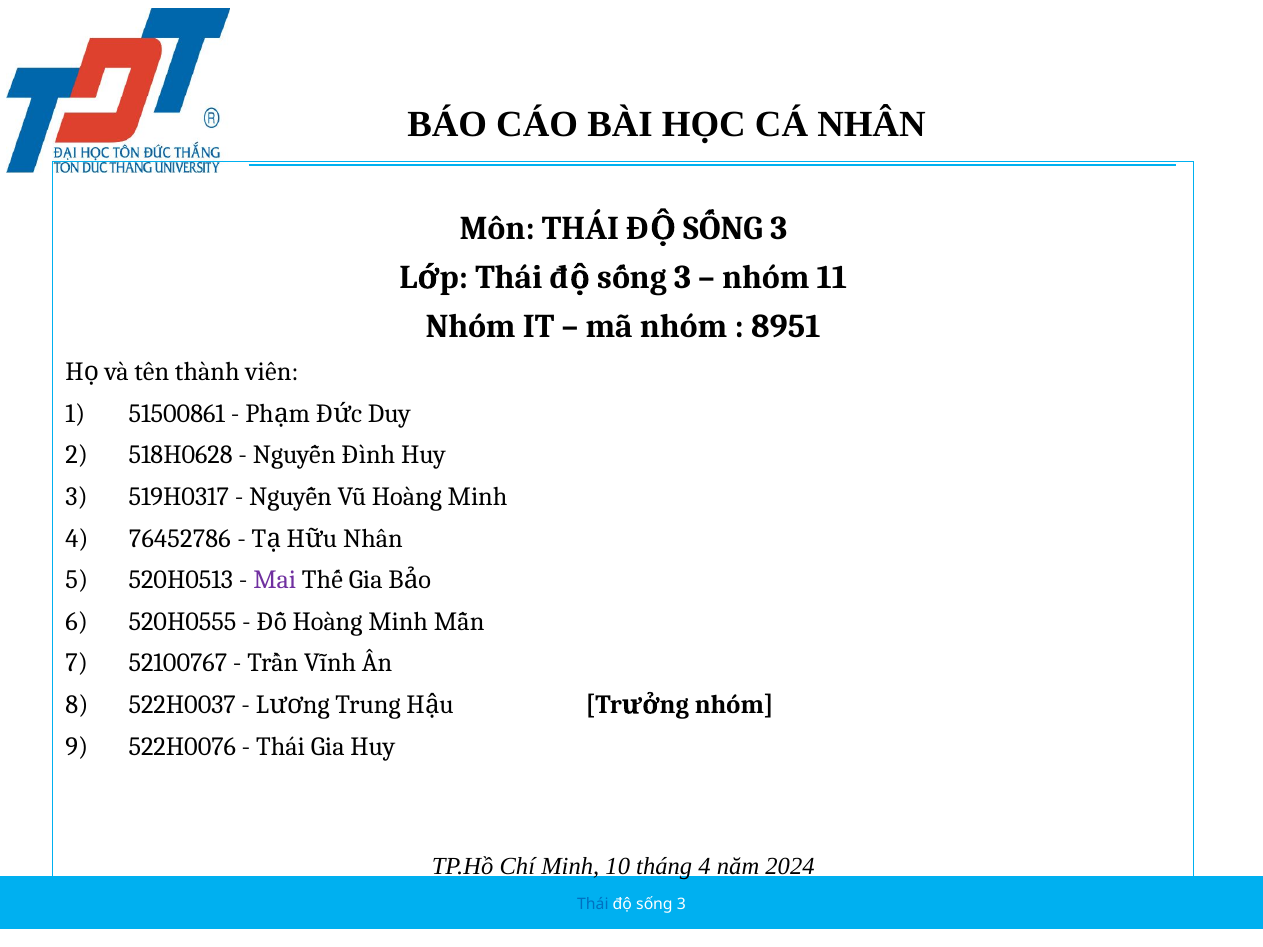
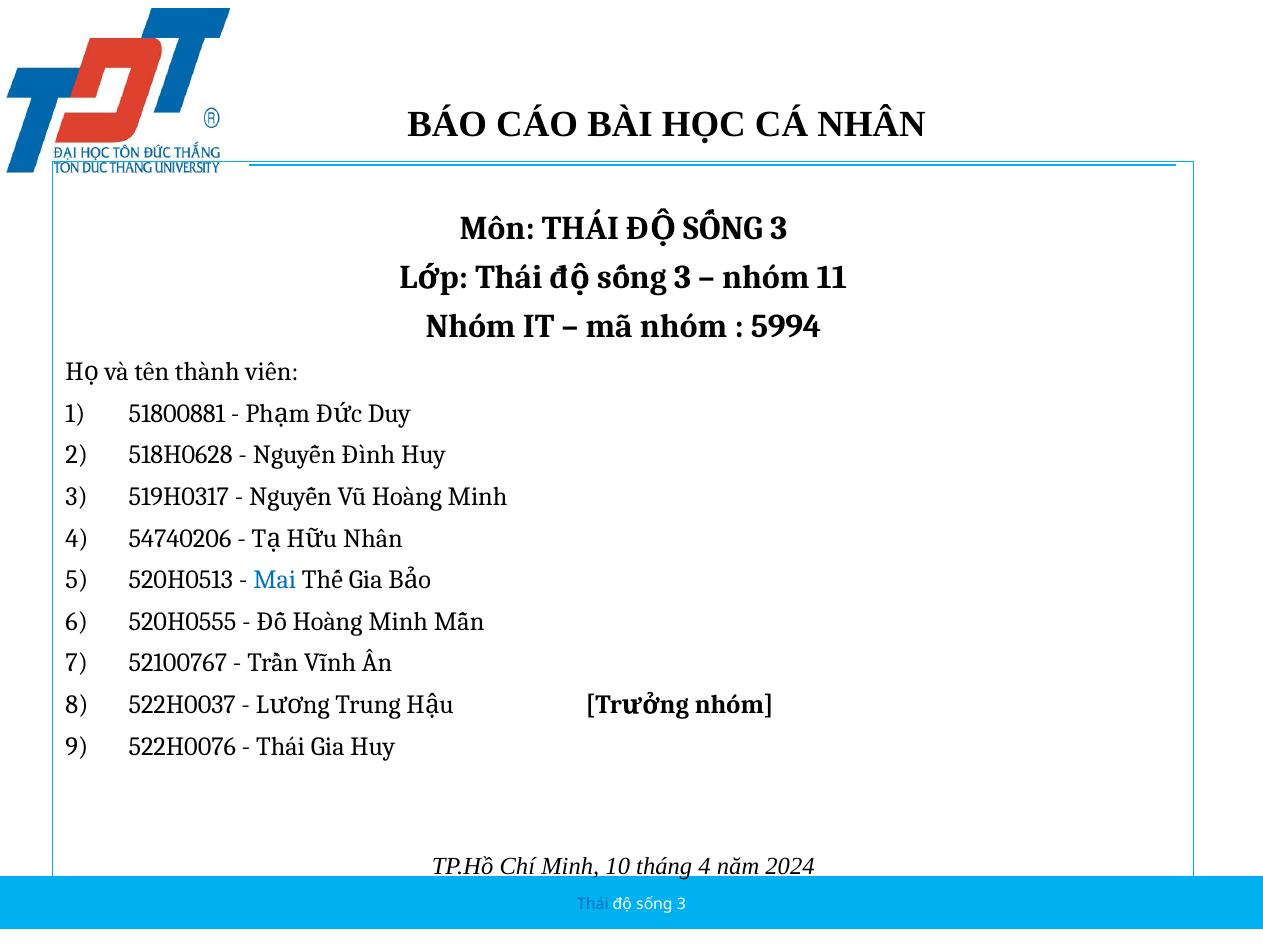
8951: 8951 -> 5994
51500861: 51500861 -> 51800881
76452786: 76452786 -> 54740206
Mai colour: purple -> blue
